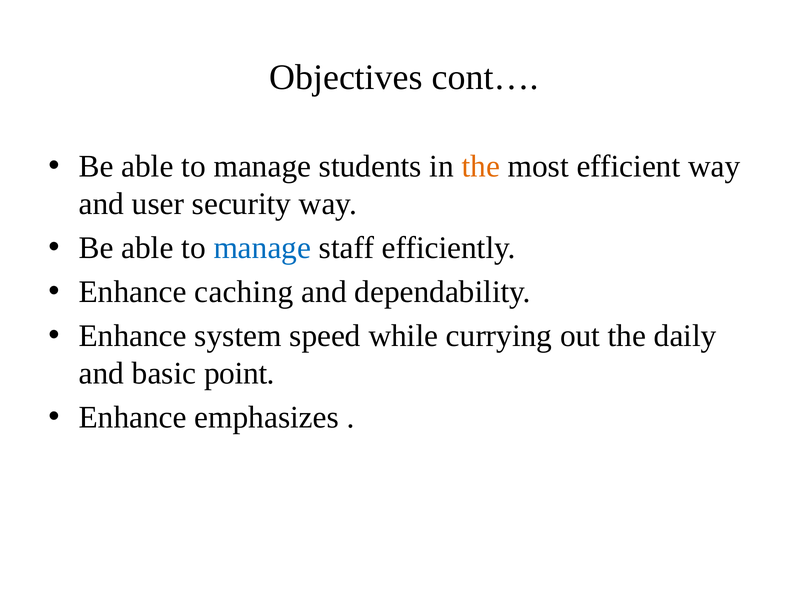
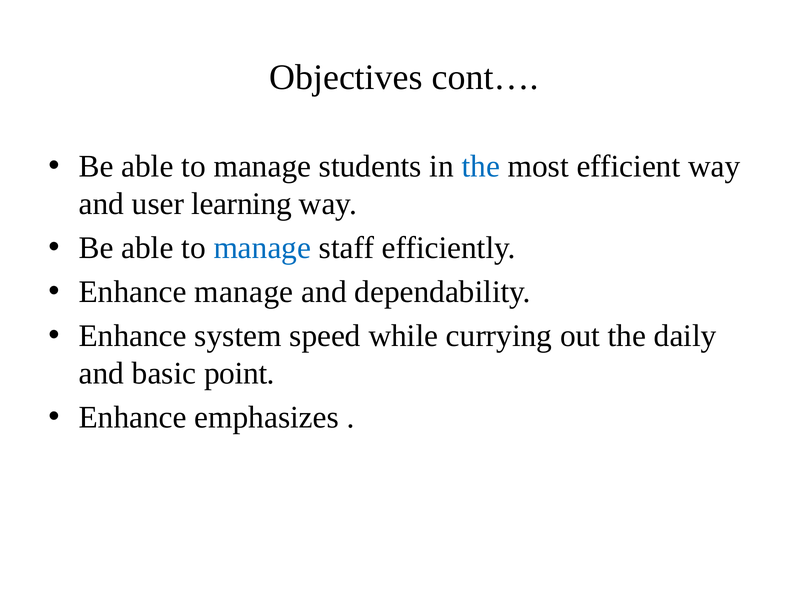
the at (481, 166) colour: orange -> blue
security: security -> learning
Enhance caching: caching -> manage
